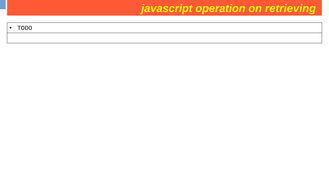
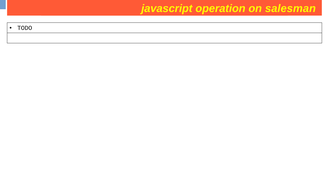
retrieving: retrieving -> salesman
